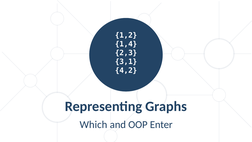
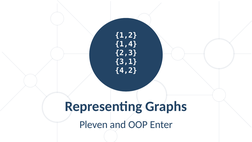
Which: Which -> Pleven
